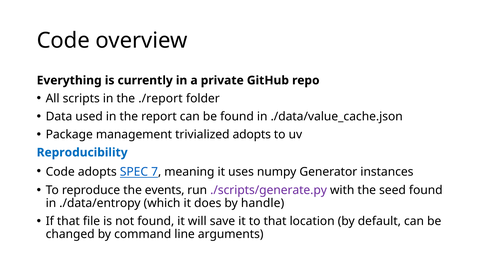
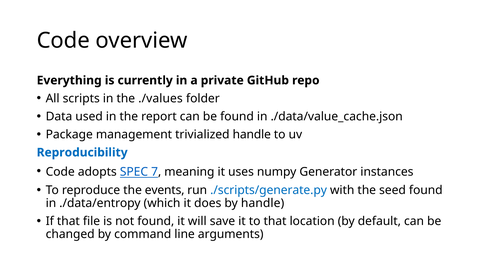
./report: ./report -> ./values
trivialized adopts: adopts -> handle
./scripts/generate.py colour: purple -> blue
